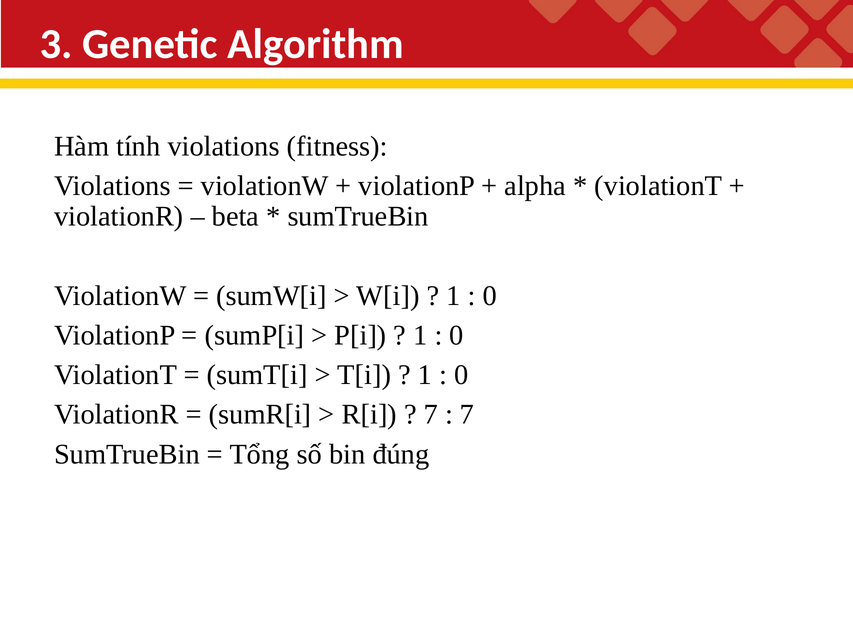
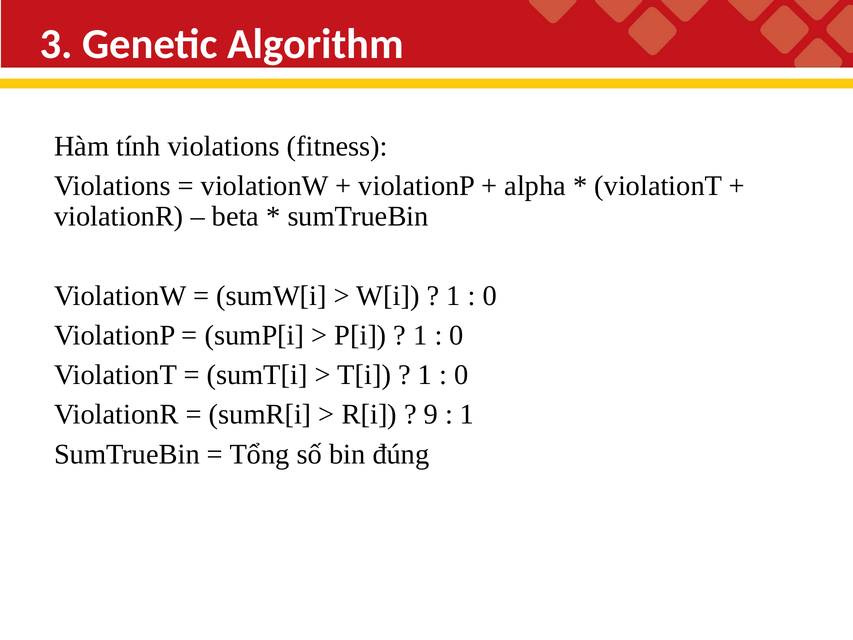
7 at (431, 414): 7 -> 9
7 at (467, 414): 7 -> 1
